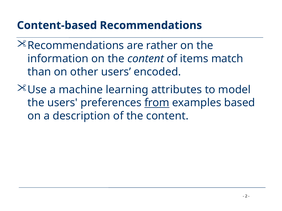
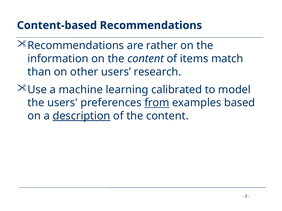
encoded: encoded -> research
attributes: attributes -> calibrated
description underline: none -> present
